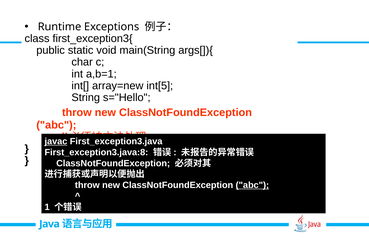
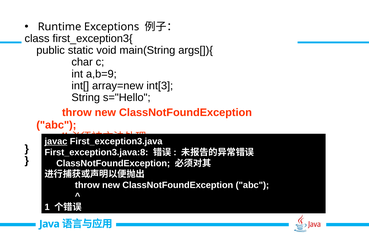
a,b=1: a,b=1 -> a,b=9
int[5: int[5 -> int[3
abc at (252, 185) underline: present -> none
